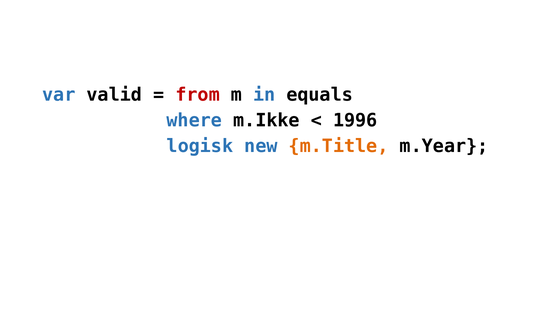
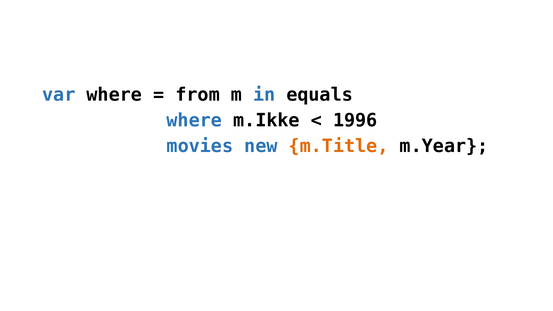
var valid: valid -> where
from colour: red -> black
logisk: logisk -> movies
